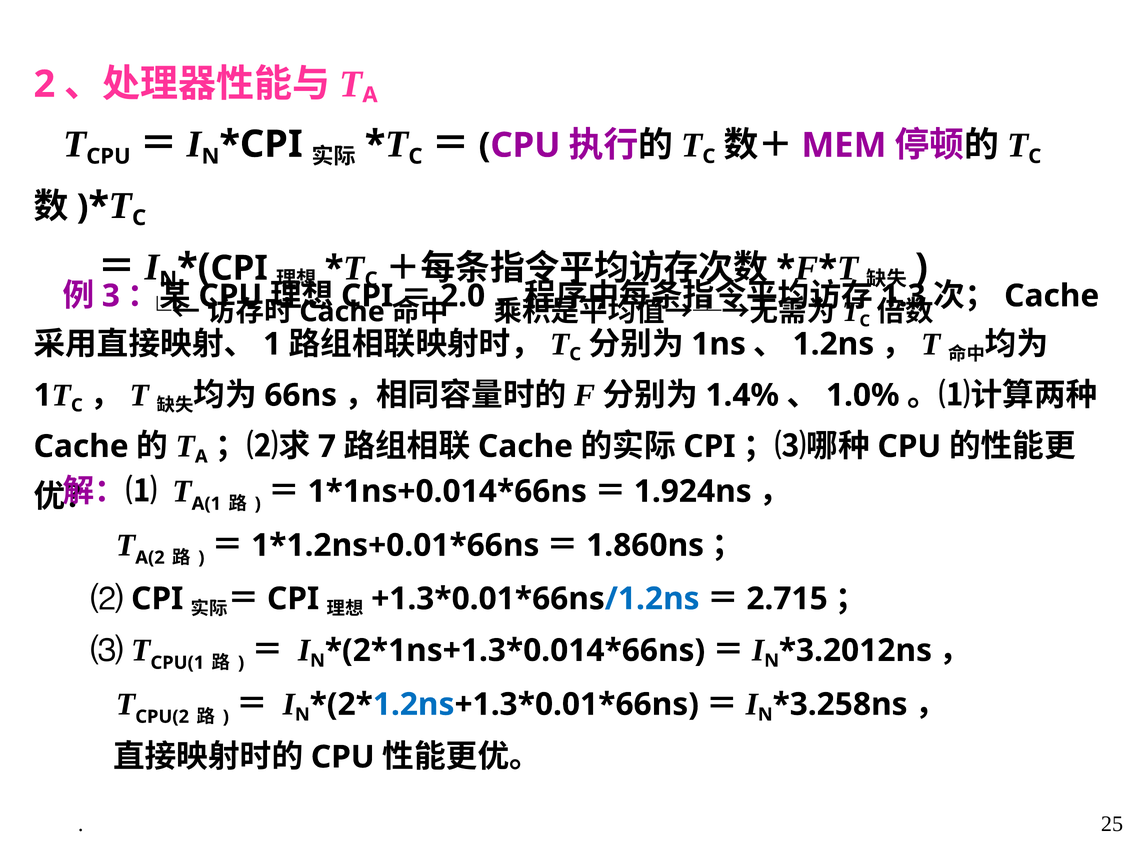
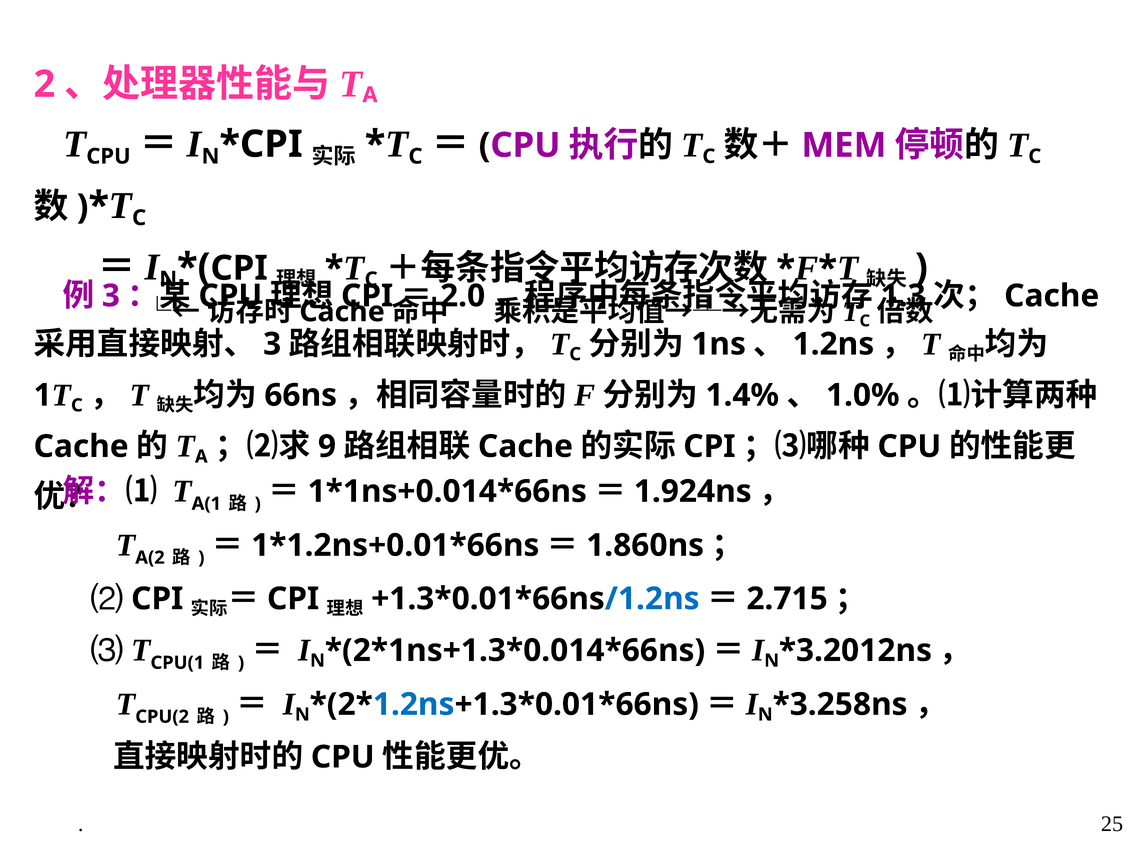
1 at (272, 344): 1 -> 3
7: 7 -> 9
